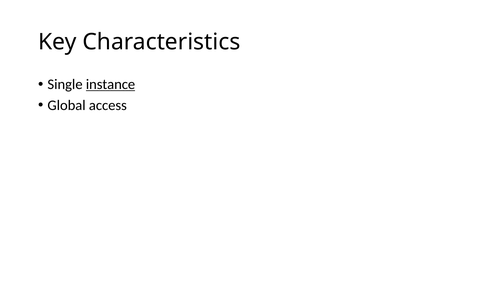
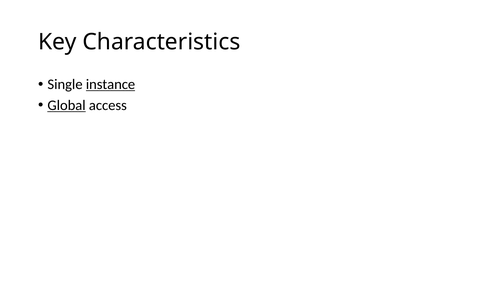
Global underline: none -> present
